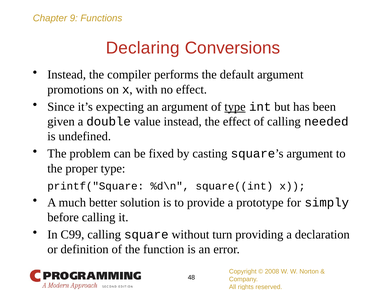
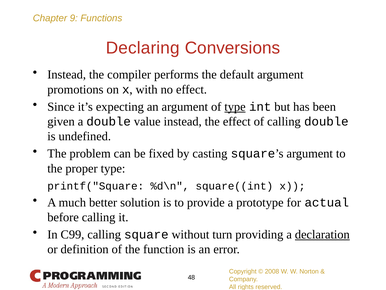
calling needed: needed -> double
simply: simply -> actual
declaration underline: none -> present
